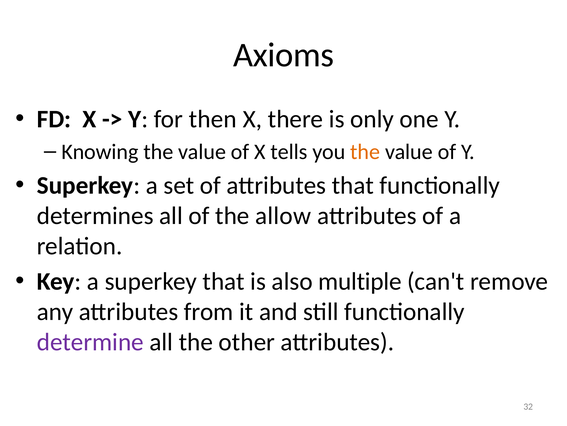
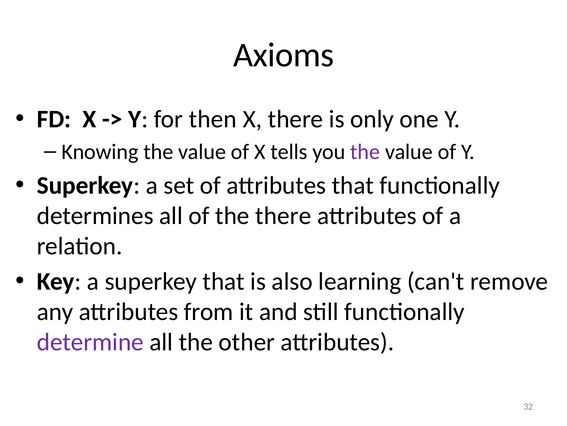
the at (365, 151) colour: orange -> purple
the allow: allow -> there
multiple: multiple -> learning
